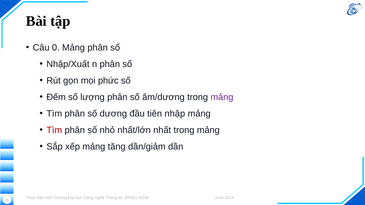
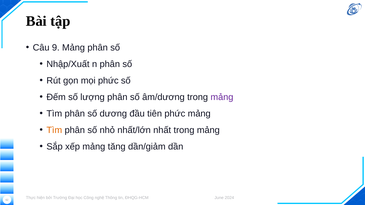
0: 0 -> 9
tiên nhập: nhập -> phức
Tìm at (54, 130) colour: red -> orange
